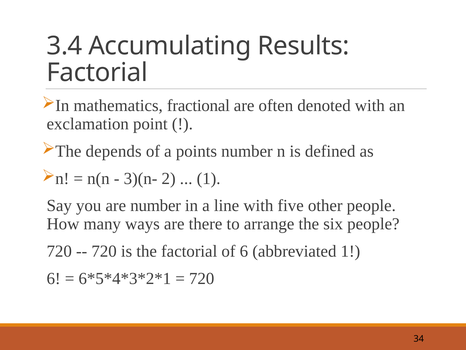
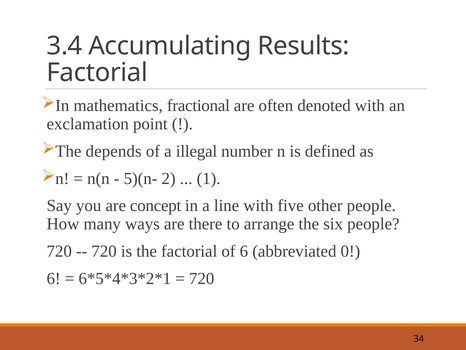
points: points -> illegal
3)(n-: 3)(n- -> 5)(n-
are number: number -> concept
abbreviated 1: 1 -> 0
